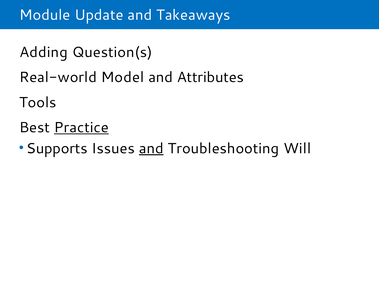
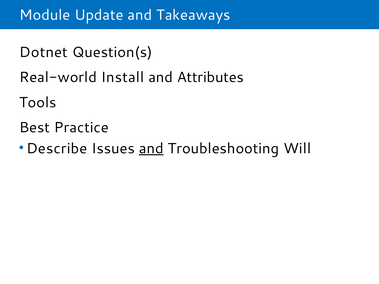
Adding: Adding -> Dotnet
Model: Model -> Install
Practice underline: present -> none
Supports: Supports -> Describe
